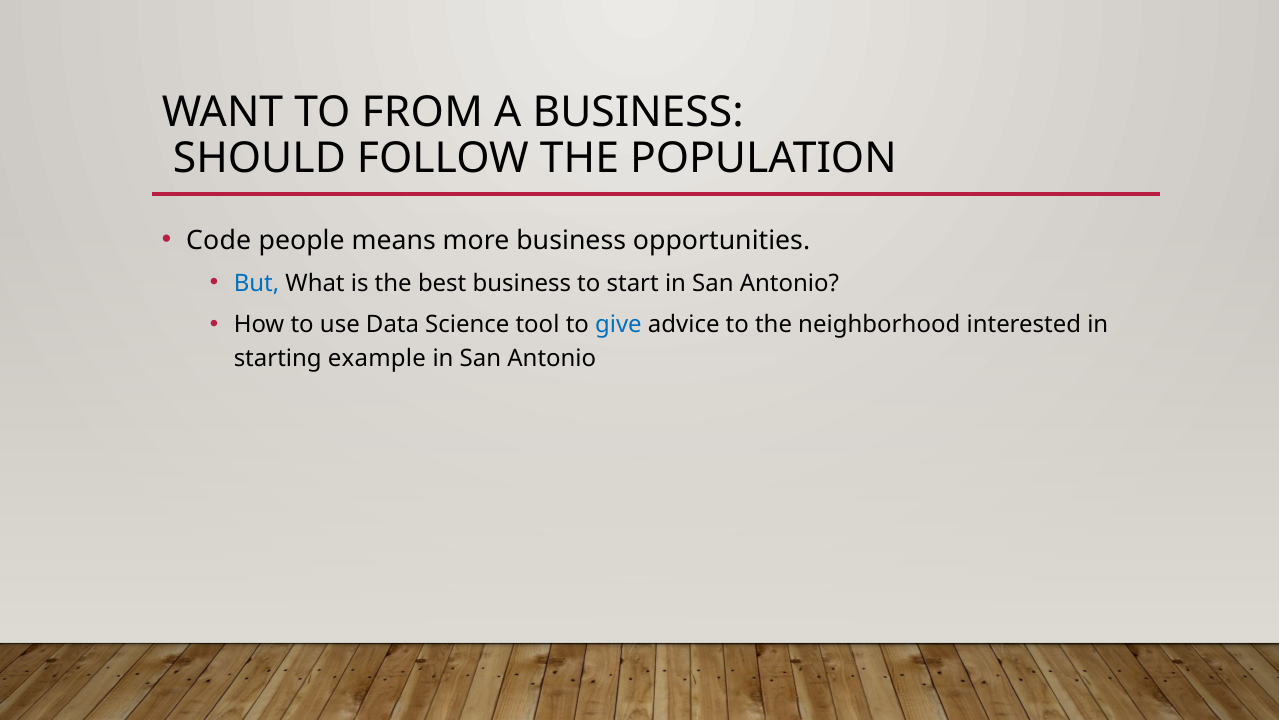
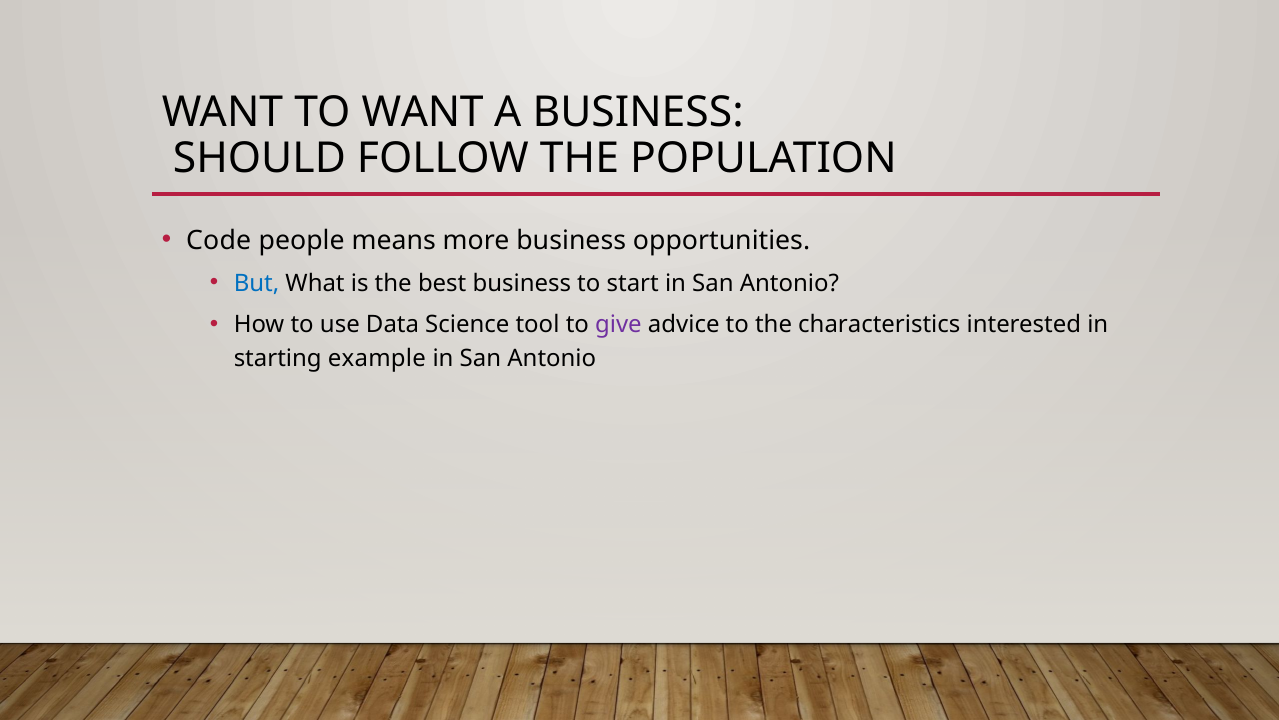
TO FROM: FROM -> WANT
give colour: blue -> purple
neighborhood: neighborhood -> characteristics
